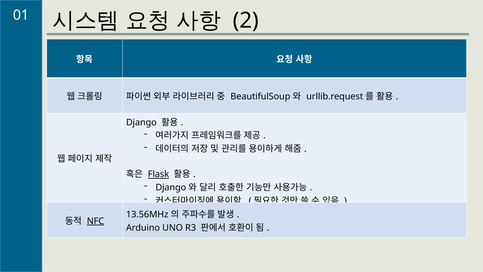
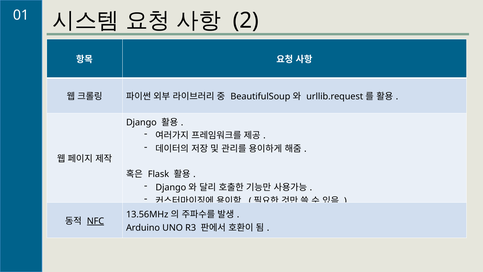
Flask underline: present -> none
